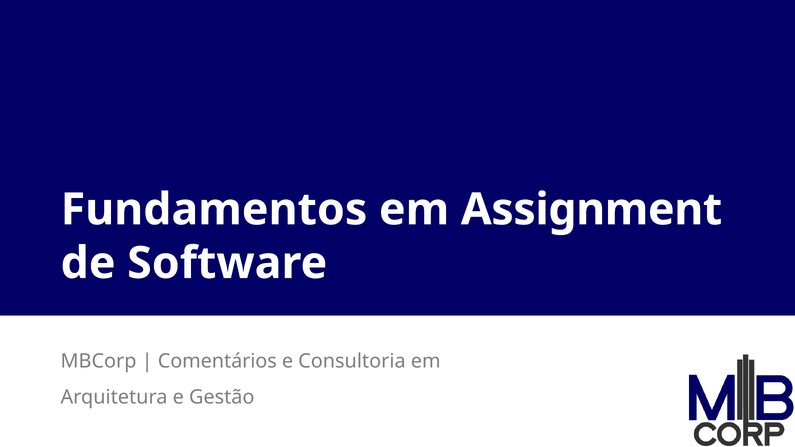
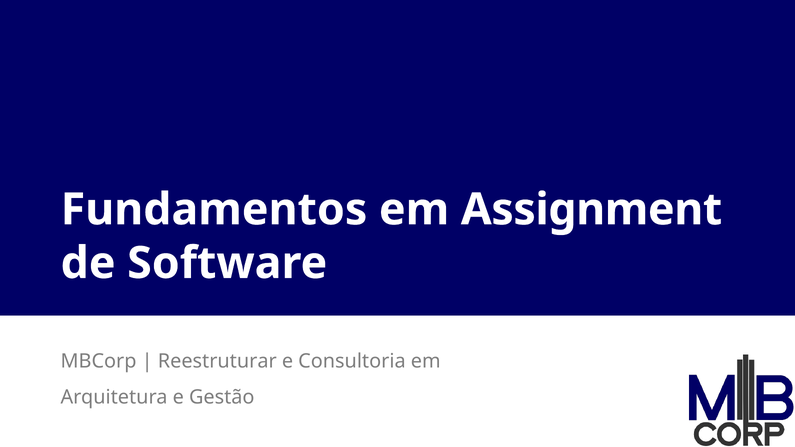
Comentários: Comentários -> Reestruturar
